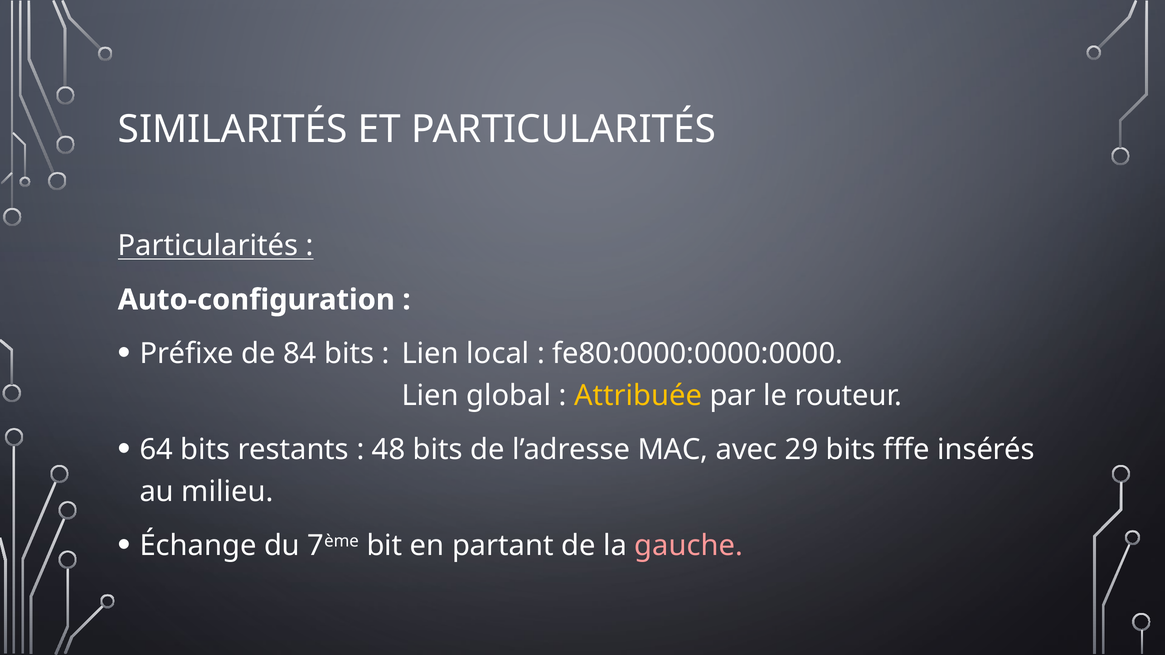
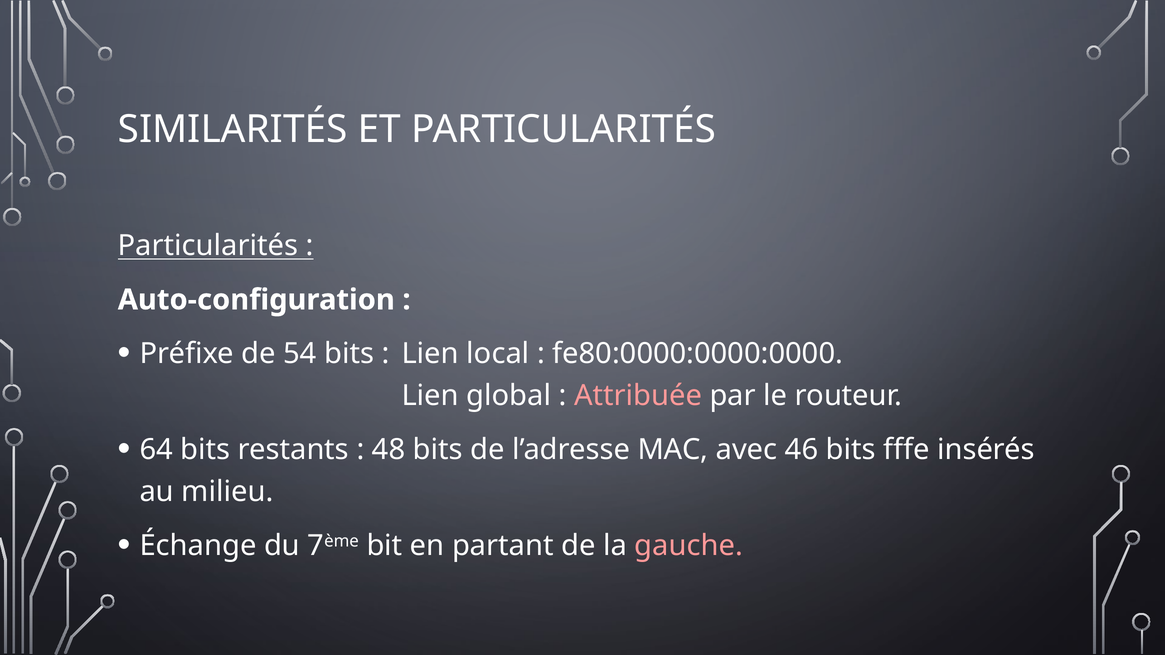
84: 84 -> 54
Attribuée colour: yellow -> pink
29: 29 -> 46
